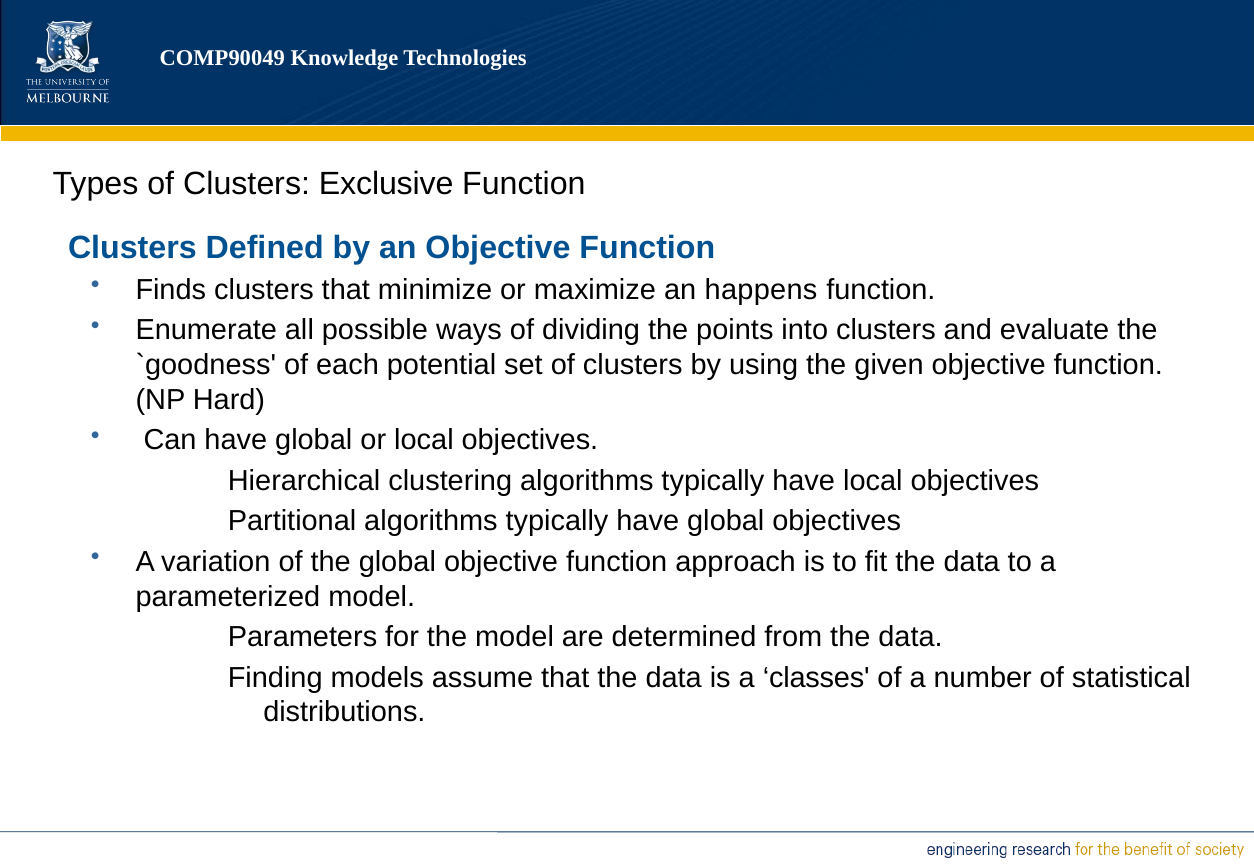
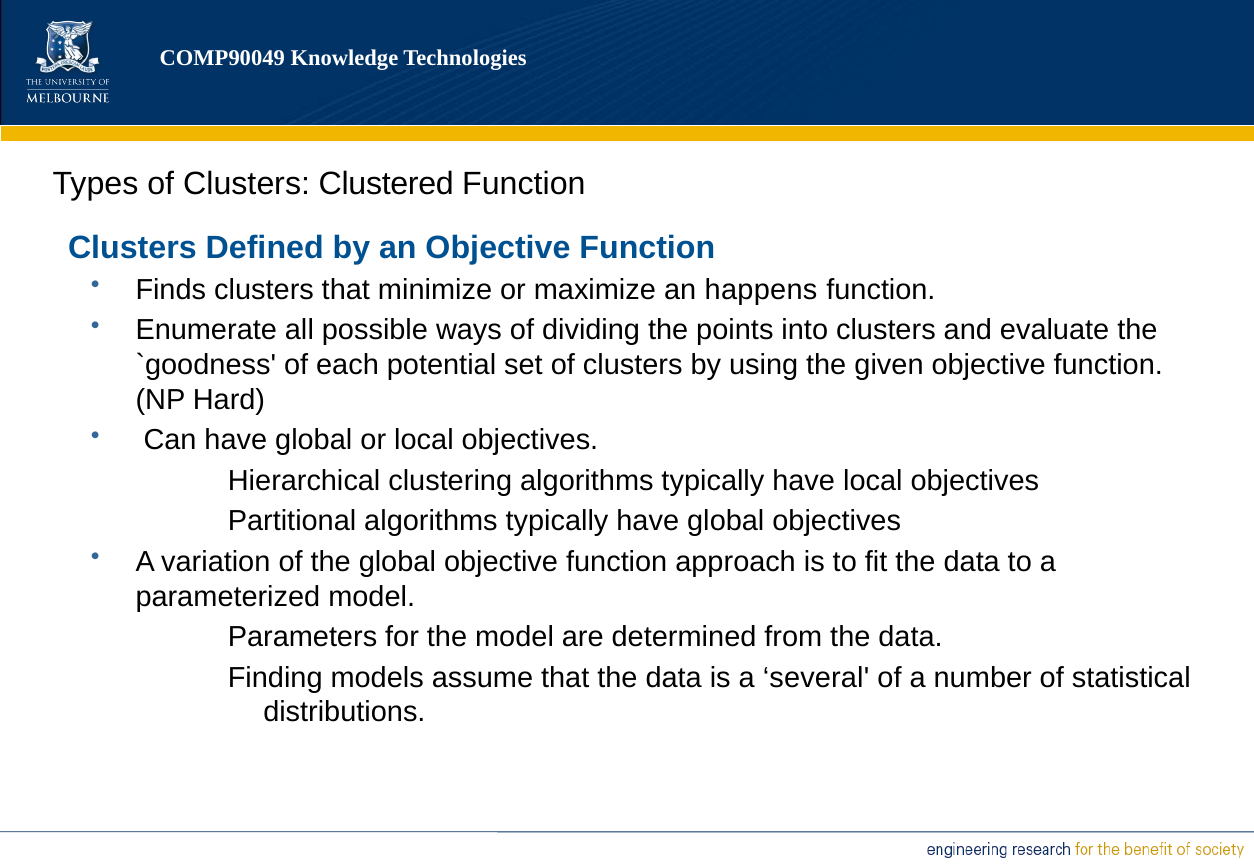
Exclusive: Exclusive -> Clustered
classes: classes -> several
